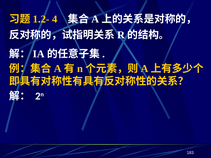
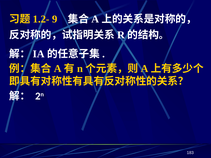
4: 4 -> 9
